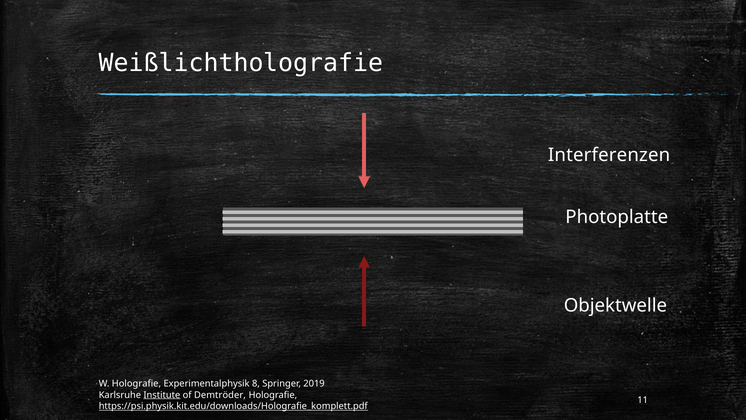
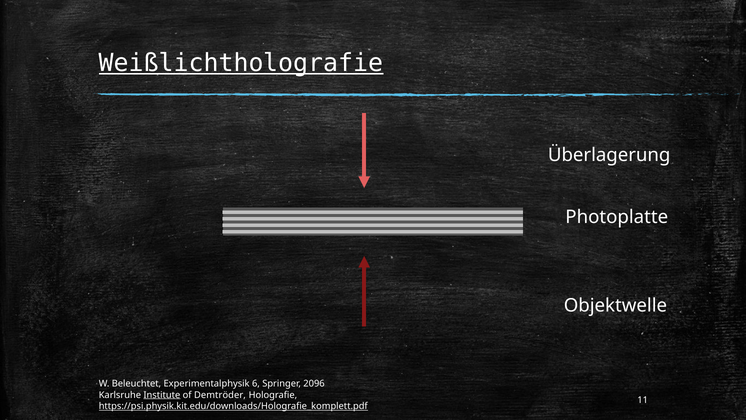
Weißlichtholografie underline: none -> present
Interferenzen: Interferenzen -> Überlagerung
W Holografie: Holografie -> Beleuchtet
8: 8 -> 6
2019: 2019 -> 2096
